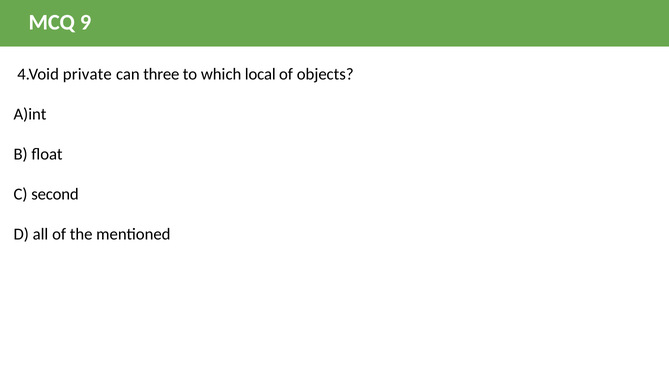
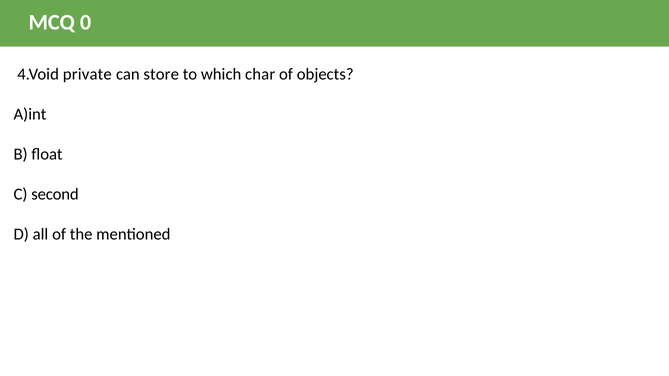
9: 9 -> 0
three: three -> store
local: local -> char
